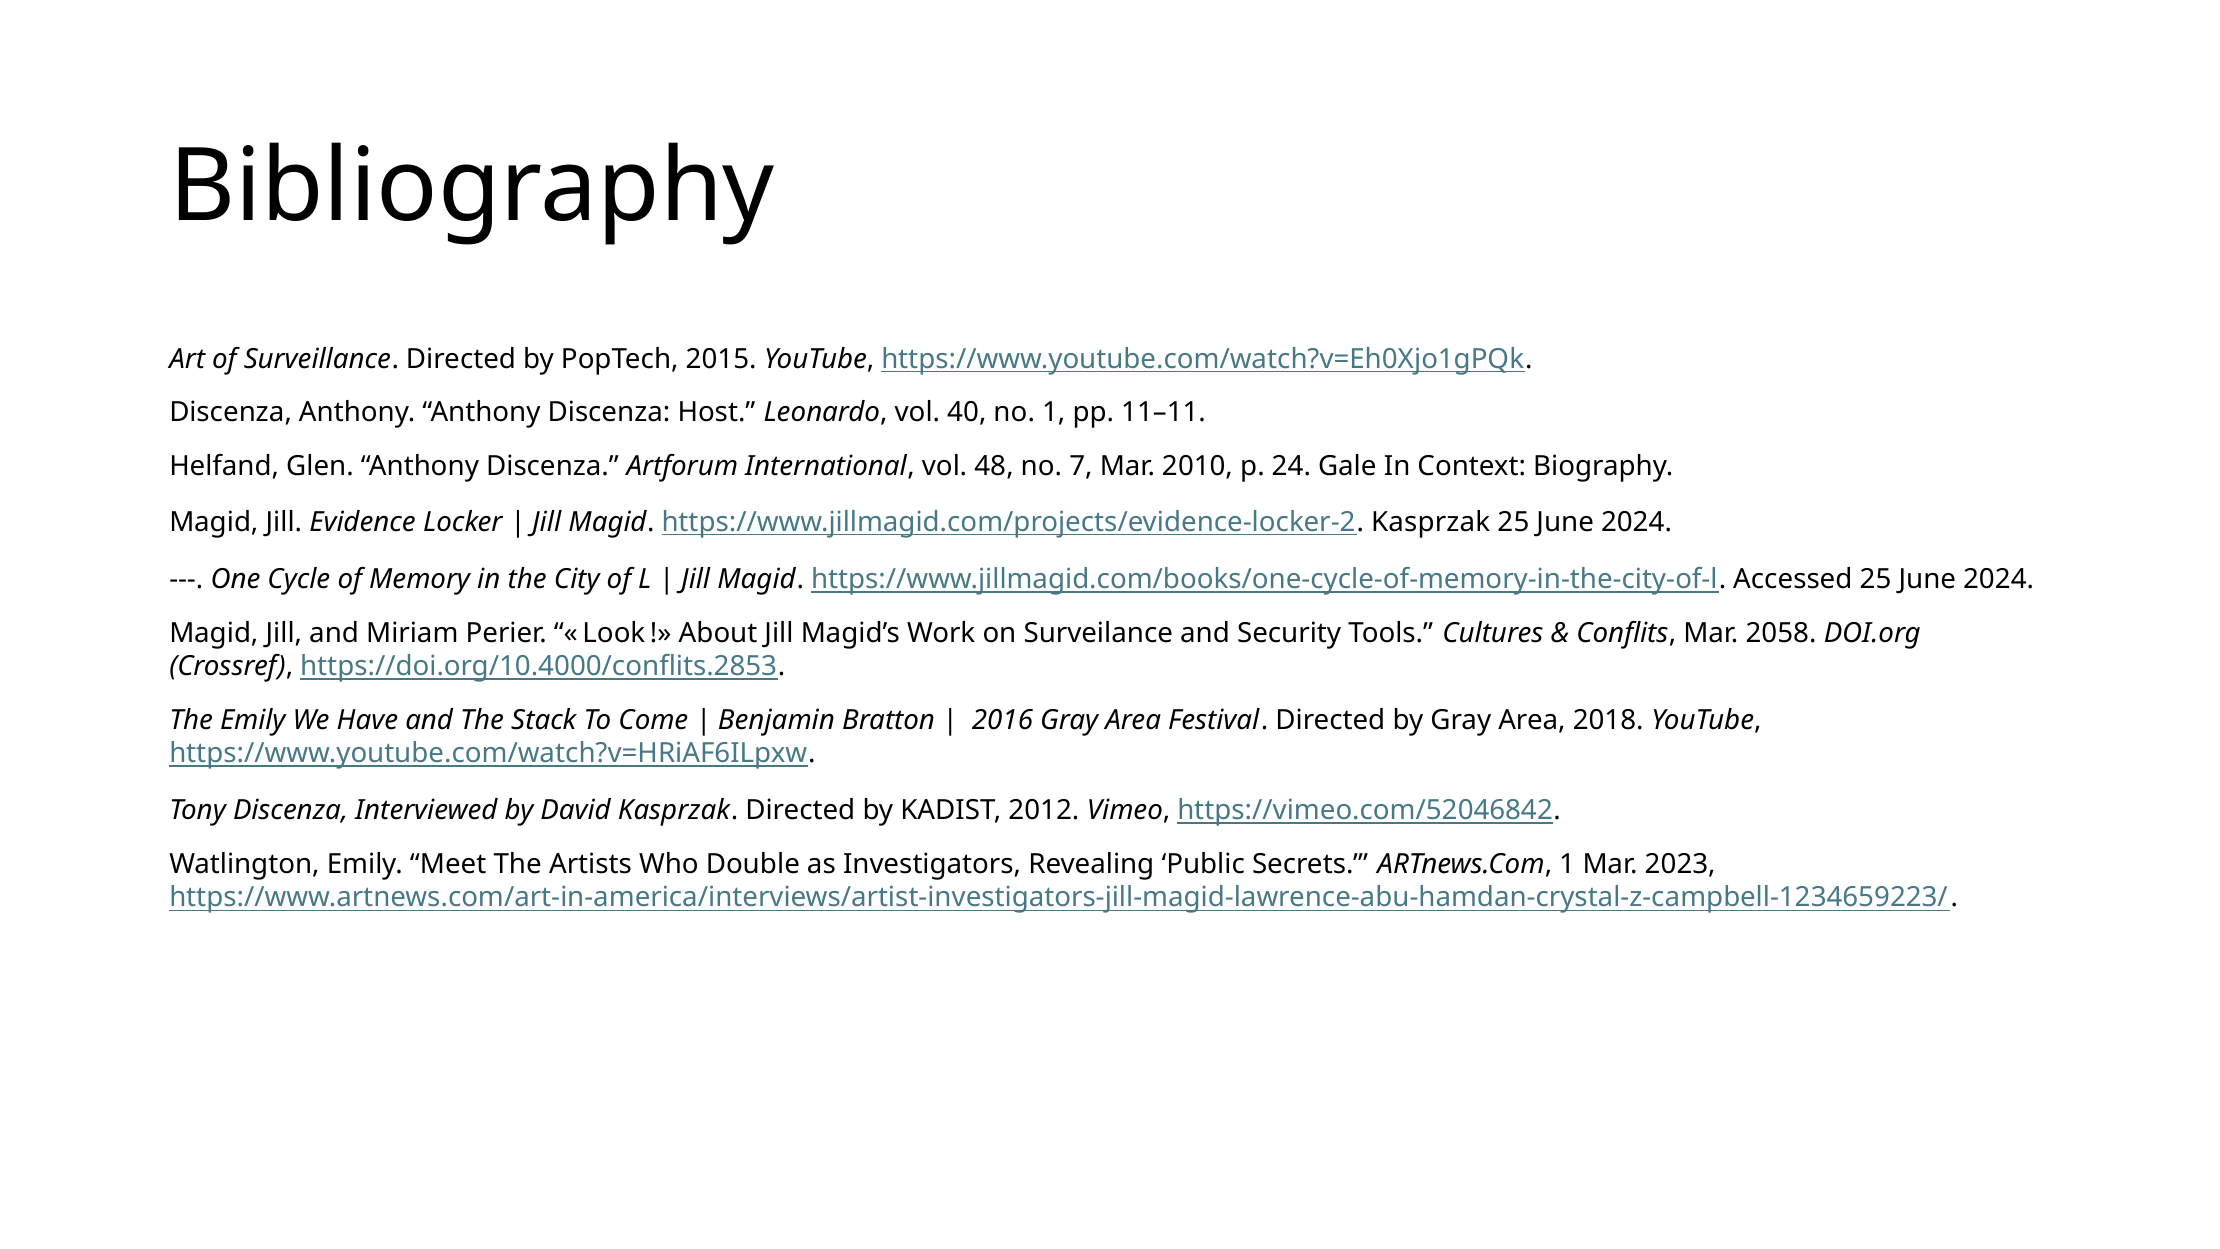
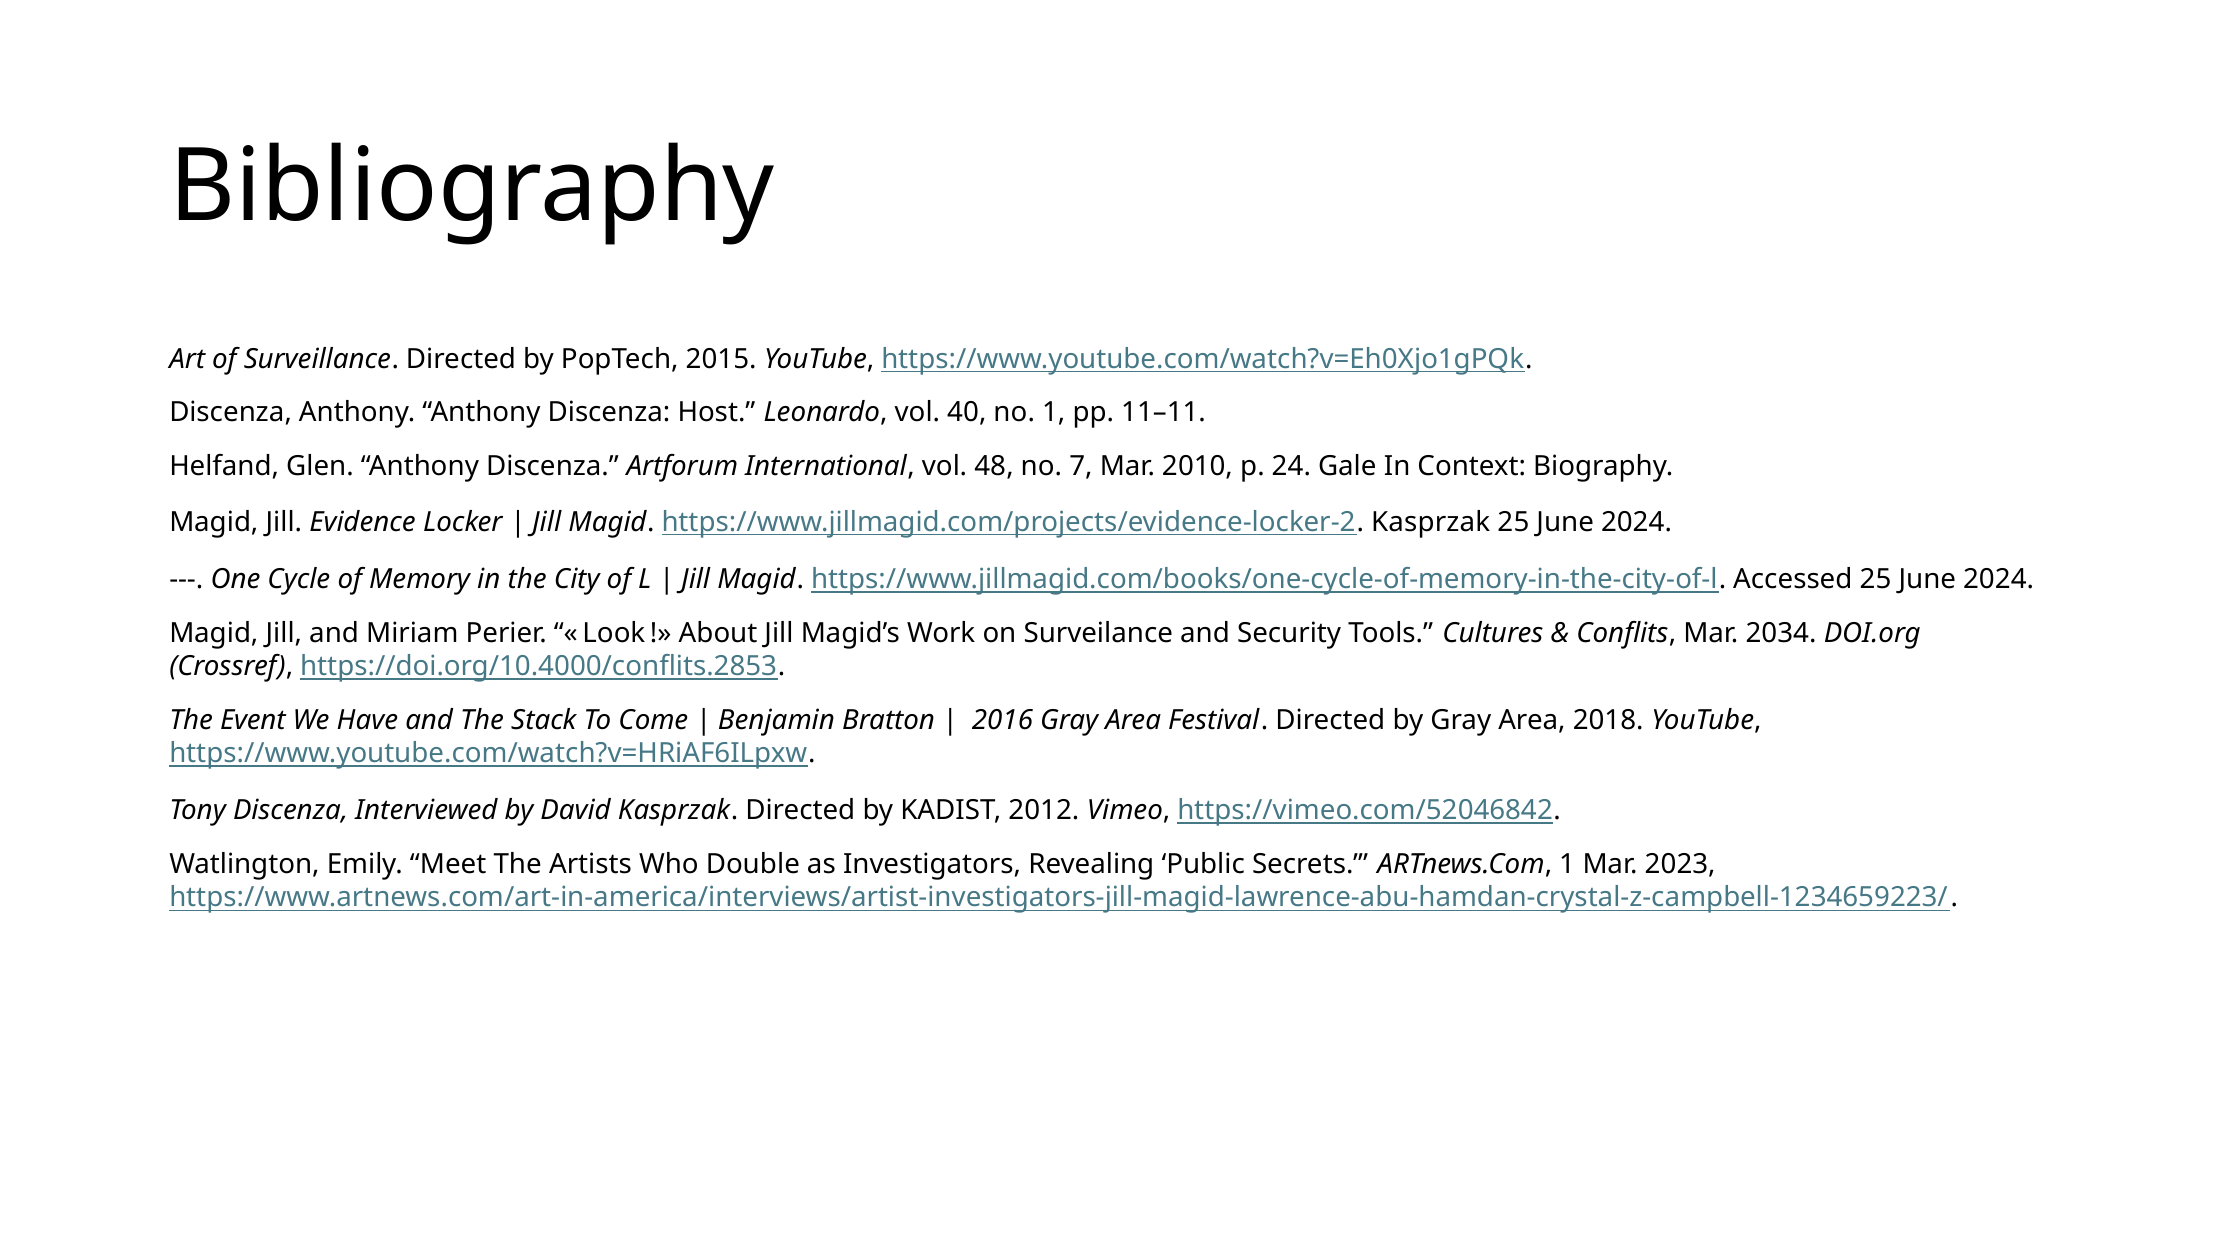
2058: 2058 -> 2034
The Emily: Emily -> Event
